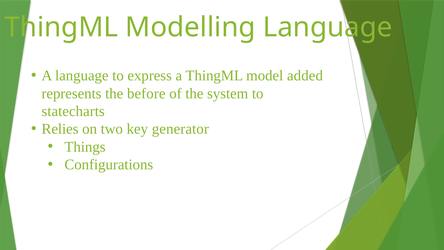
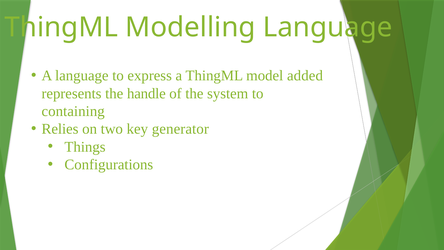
before: before -> handle
statecharts: statecharts -> containing
